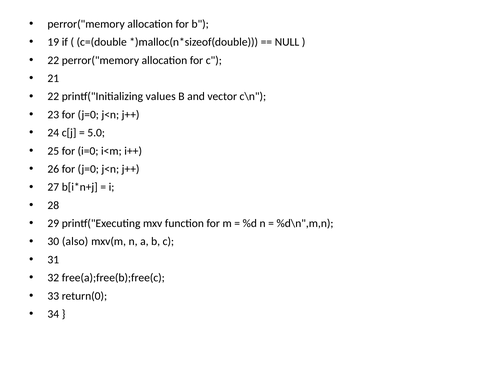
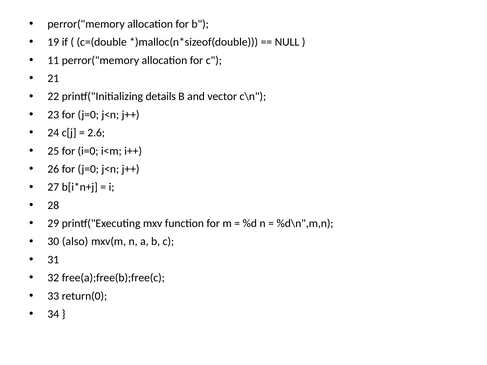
22 at (53, 60): 22 -> 11
values: values -> details
5.0: 5.0 -> 2.6
